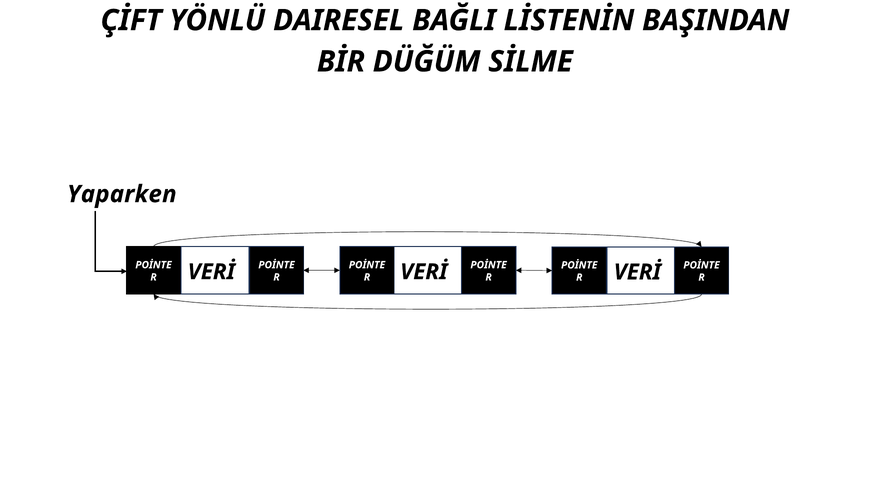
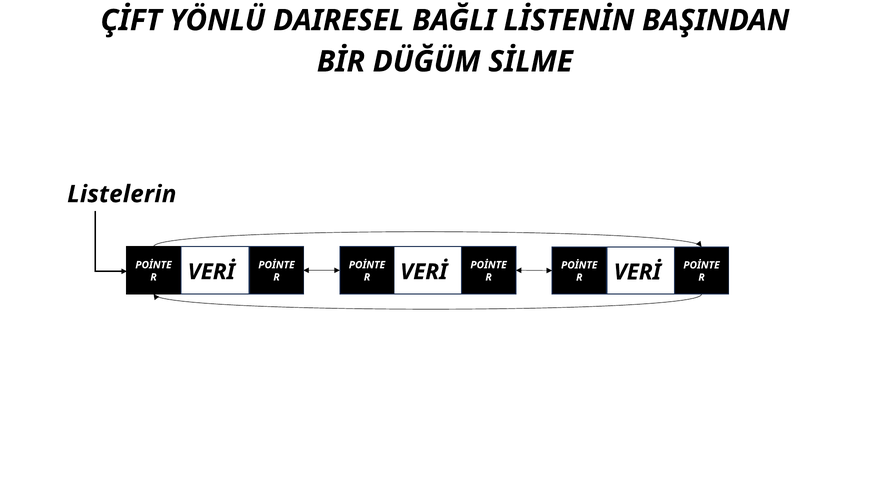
Yaparken: Yaparken -> Listelerin
